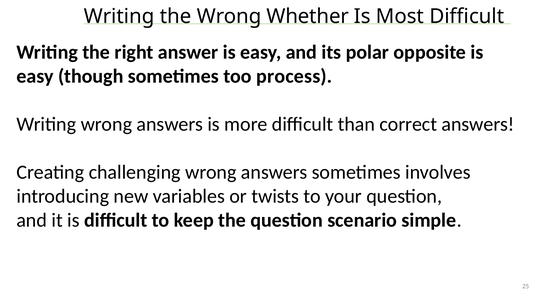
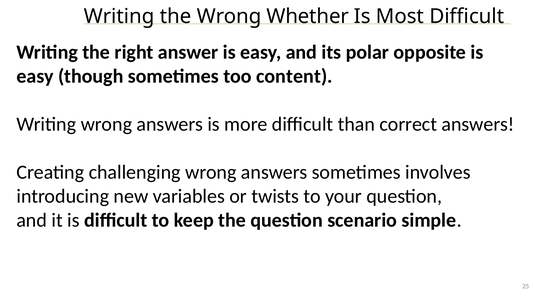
process: process -> content
